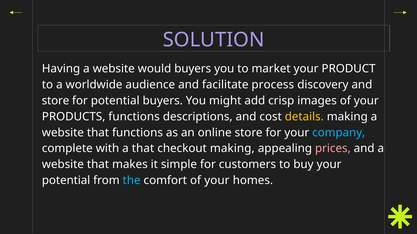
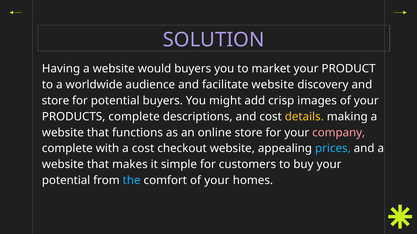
facilitate process: process -> website
PRODUCTS functions: functions -> complete
company colour: light blue -> pink
a that: that -> cost
checkout making: making -> website
prices colour: pink -> light blue
